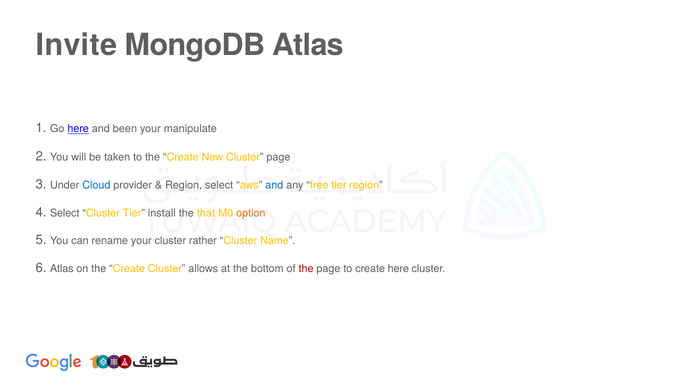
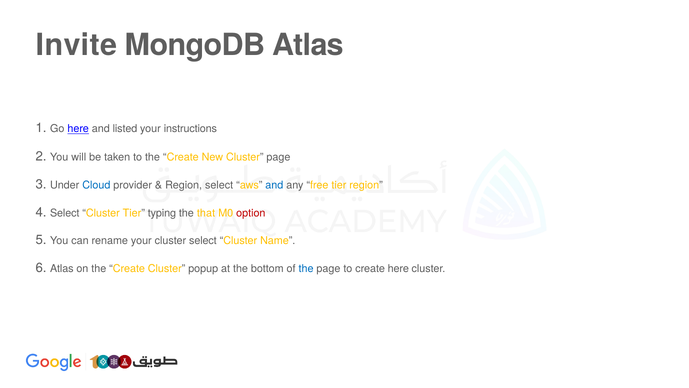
been: been -> listed
manipulate: manipulate -> instructions
install: install -> typing
option colour: orange -> red
cluster rather: rather -> select
allows: allows -> popup
the at (306, 268) colour: red -> blue
